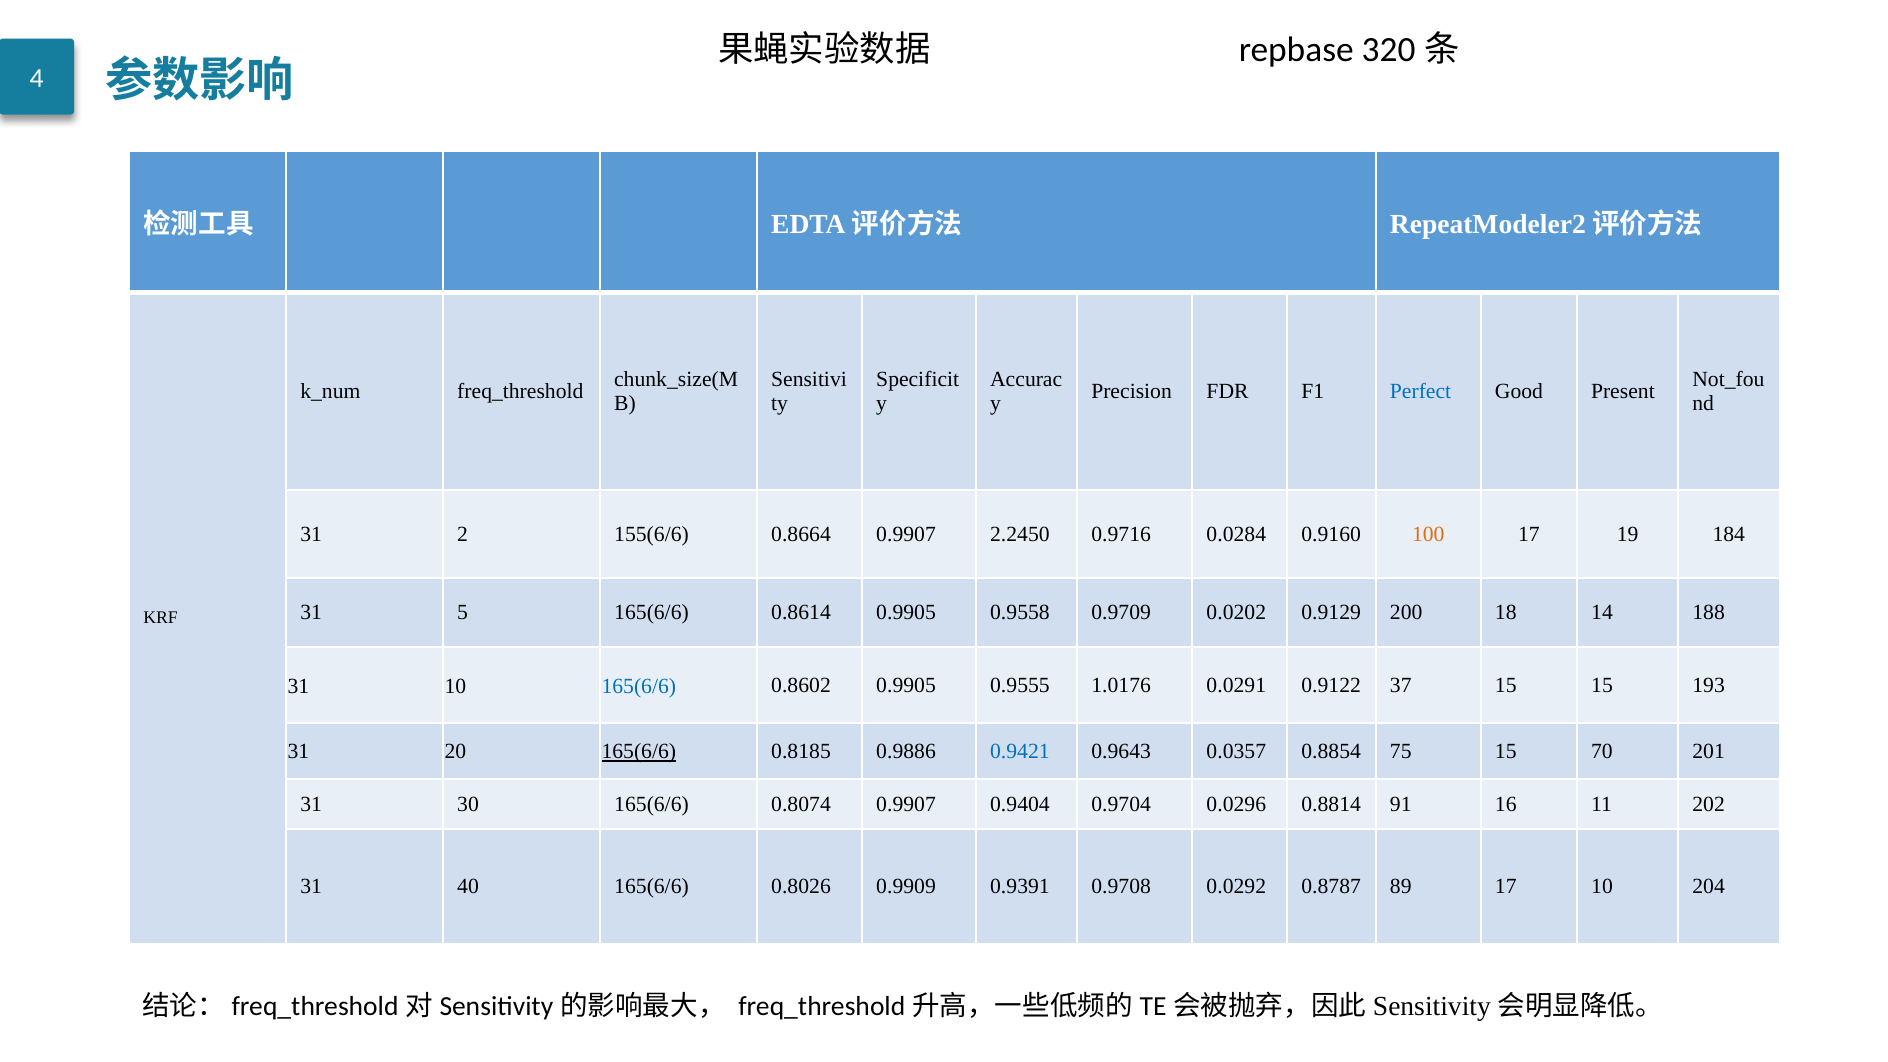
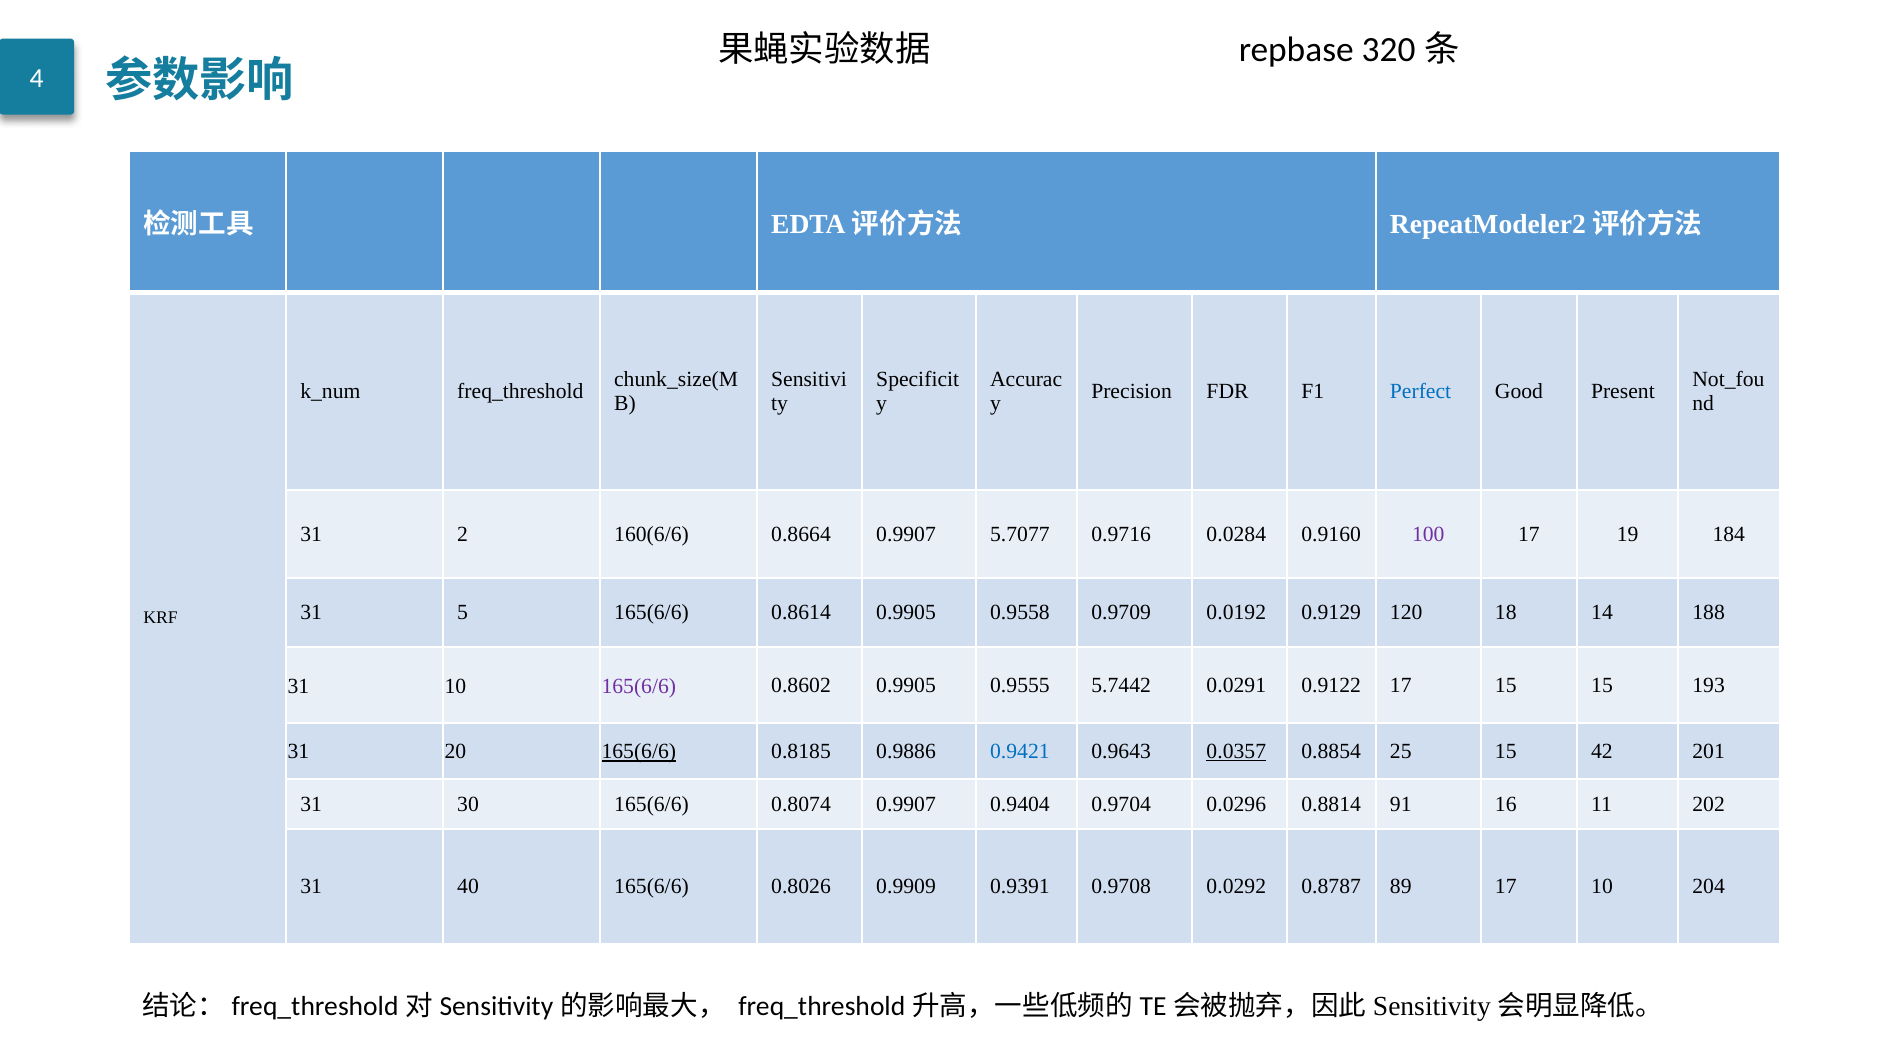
155(6/6: 155(6/6 -> 160(6/6
2.2450: 2.2450 -> 5.7077
100 colour: orange -> purple
0.0202: 0.0202 -> 0.0192
200: 200 -> 120
165(6/6 at (639, 686) colour: blue -> purple
1.0176: 1.0176 -> 5.7442
0.9122 37: 37 -> 17
0.0357 underline: none -> present
75: 75 -> 25
70: 70 -> 42
